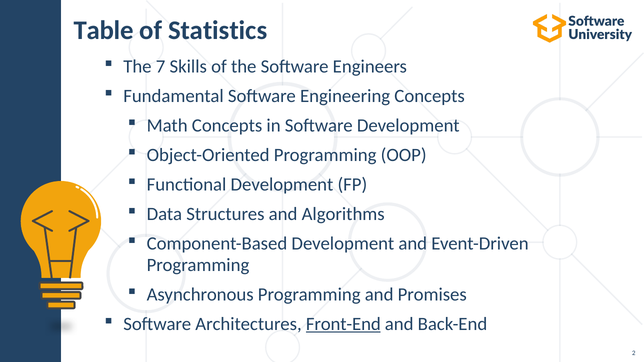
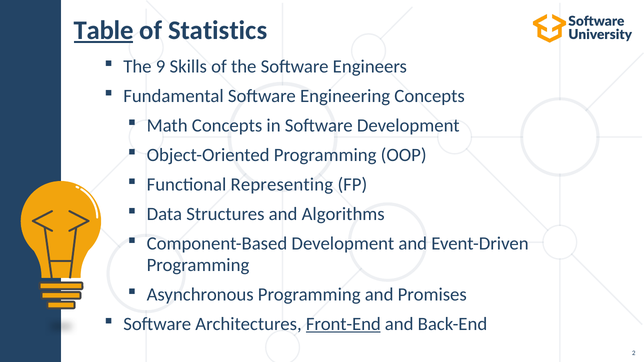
Table underline: none -> present
7: 7 -> 9
Functional Development: Development -> Representing
